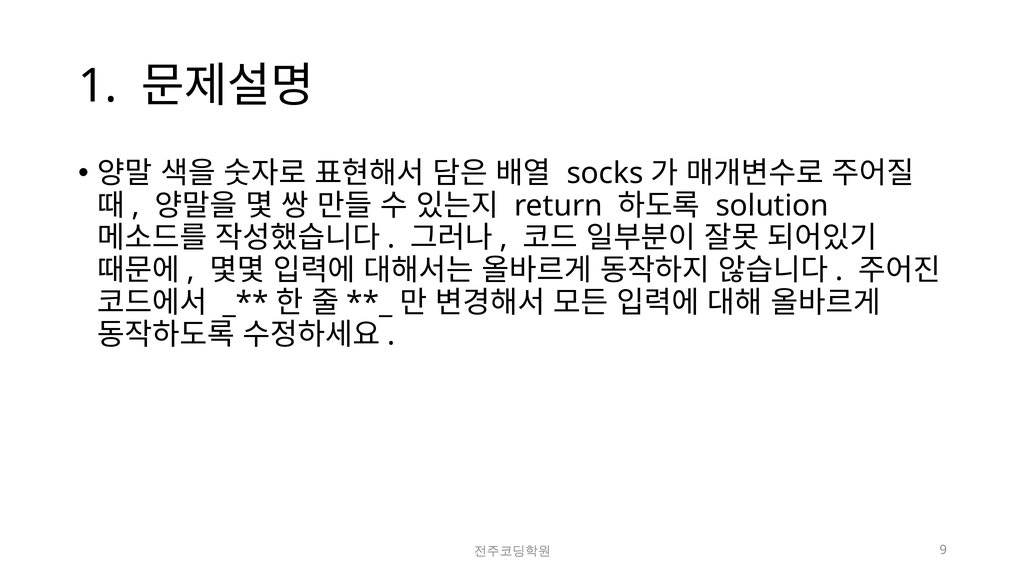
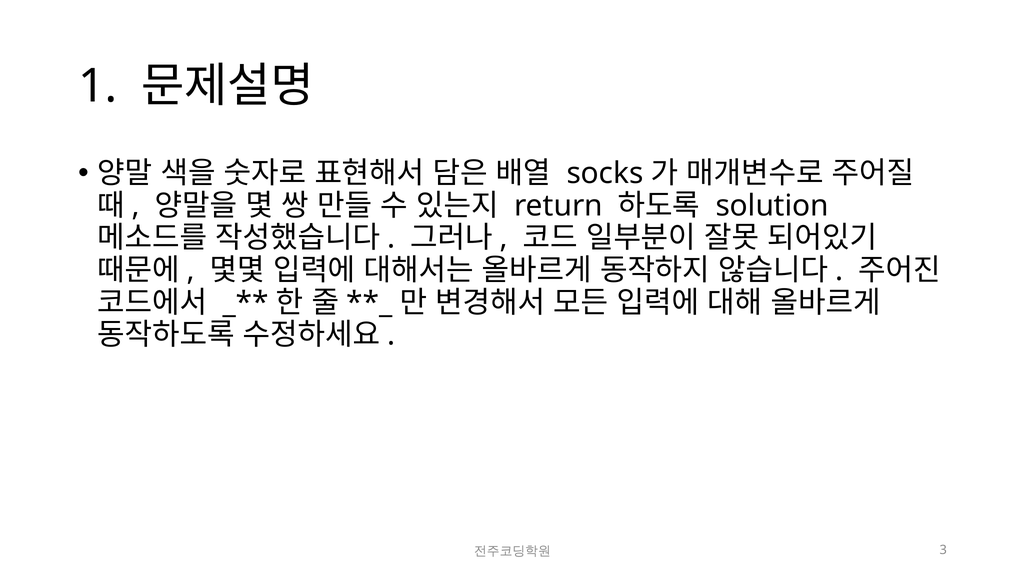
9: 9 -> 3
